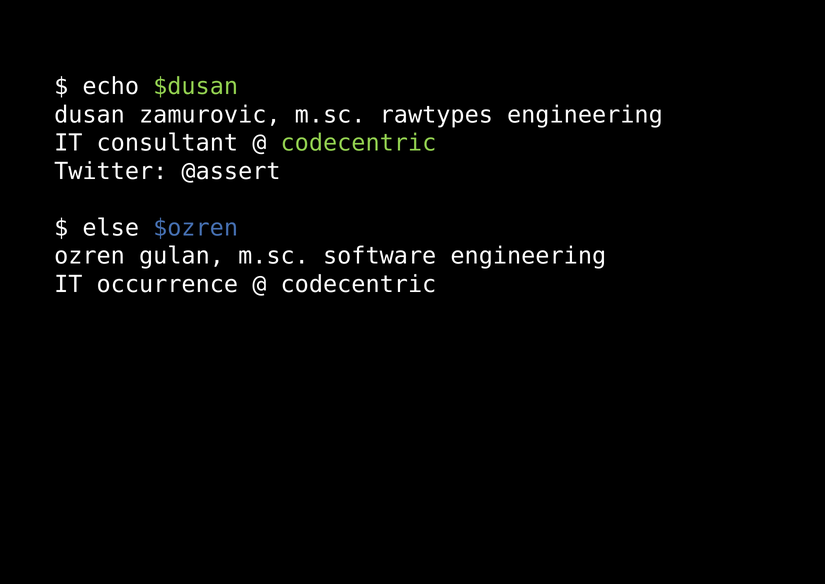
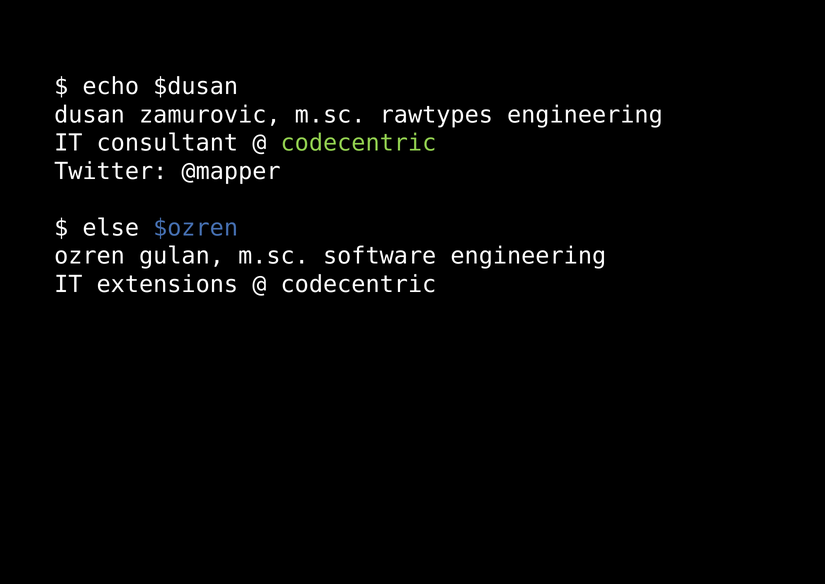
$dusan colour: light green -> white
@assert: @assert -> @mapper
occurrence: occurrence -> extensions
